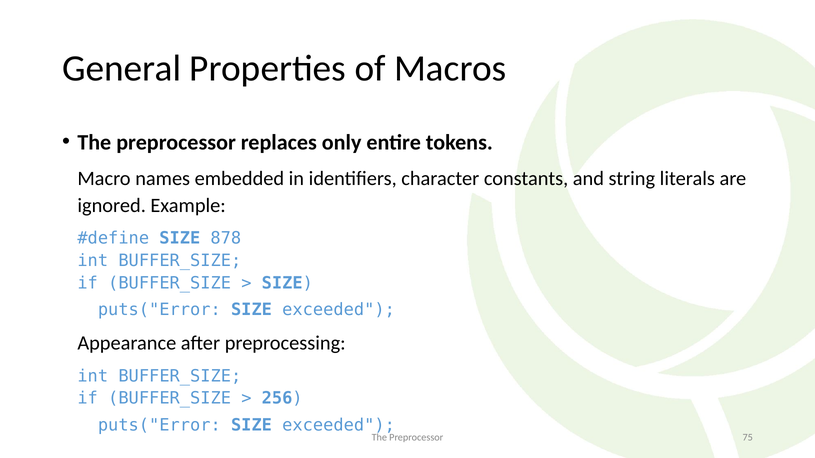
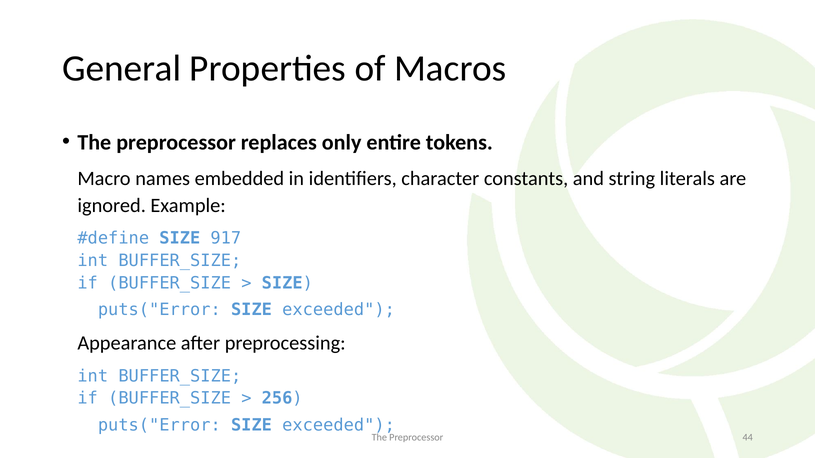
878: 878 -> 917
75: 75 -> 44
